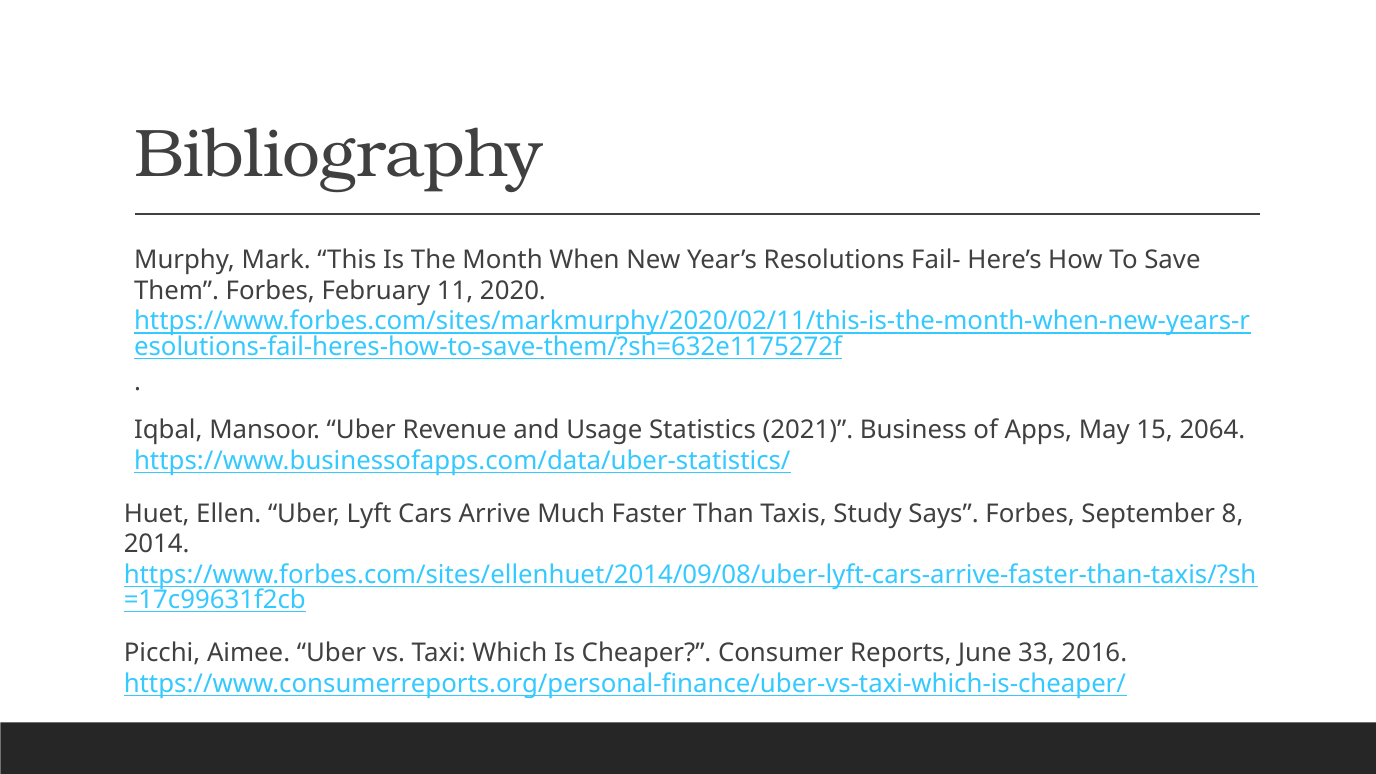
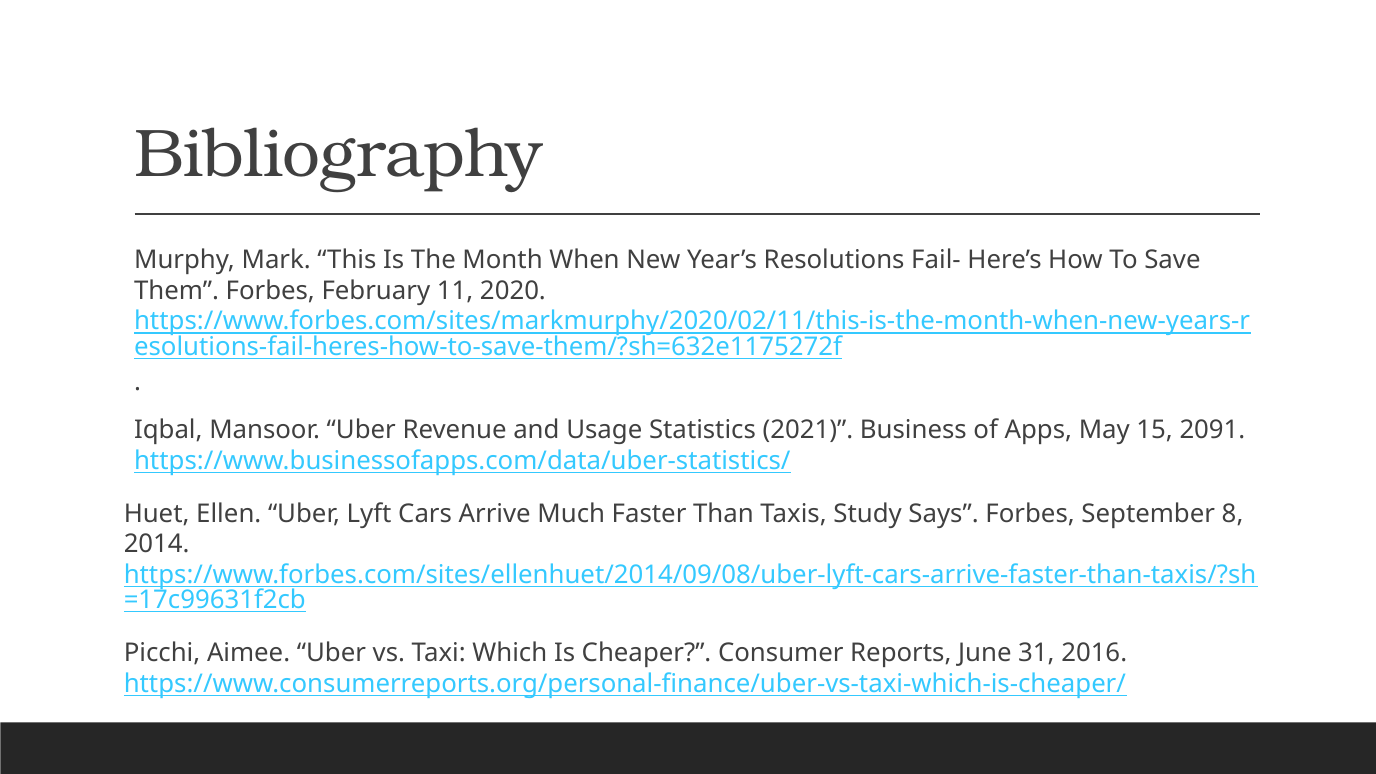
2064: 2064 -> 2091
33: 33 -> 31
